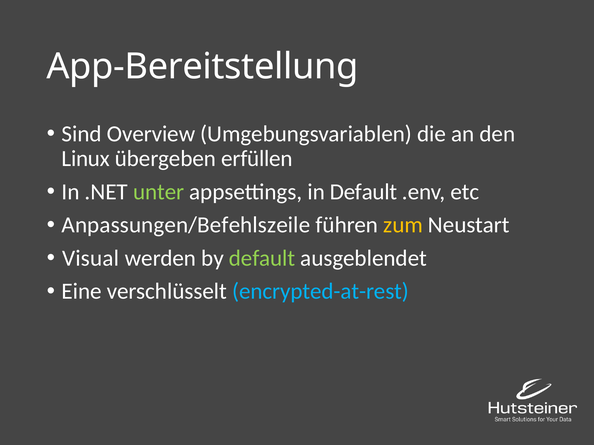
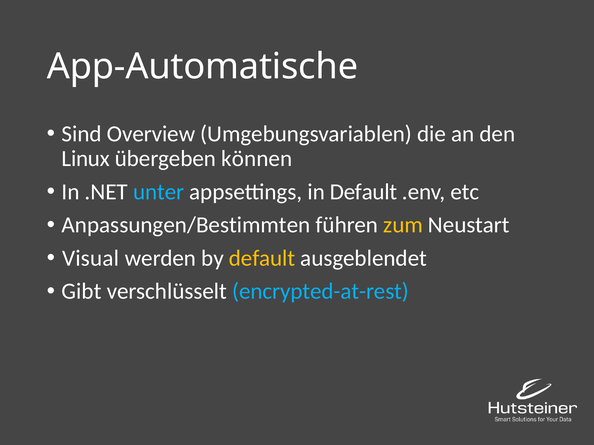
App-Bereitstellung: App-Bereitstellung -> App-Automatische
erfüllen: erfüllen -> können
unter colour: light green -> light blue
Anpassungen/Befehlszeile: Anpassungen/Befehlszeile -> Anpassungen/Bestimmten
default at (262, 258) colour: light green -> yellow
Eine: Eine -> Gibt
